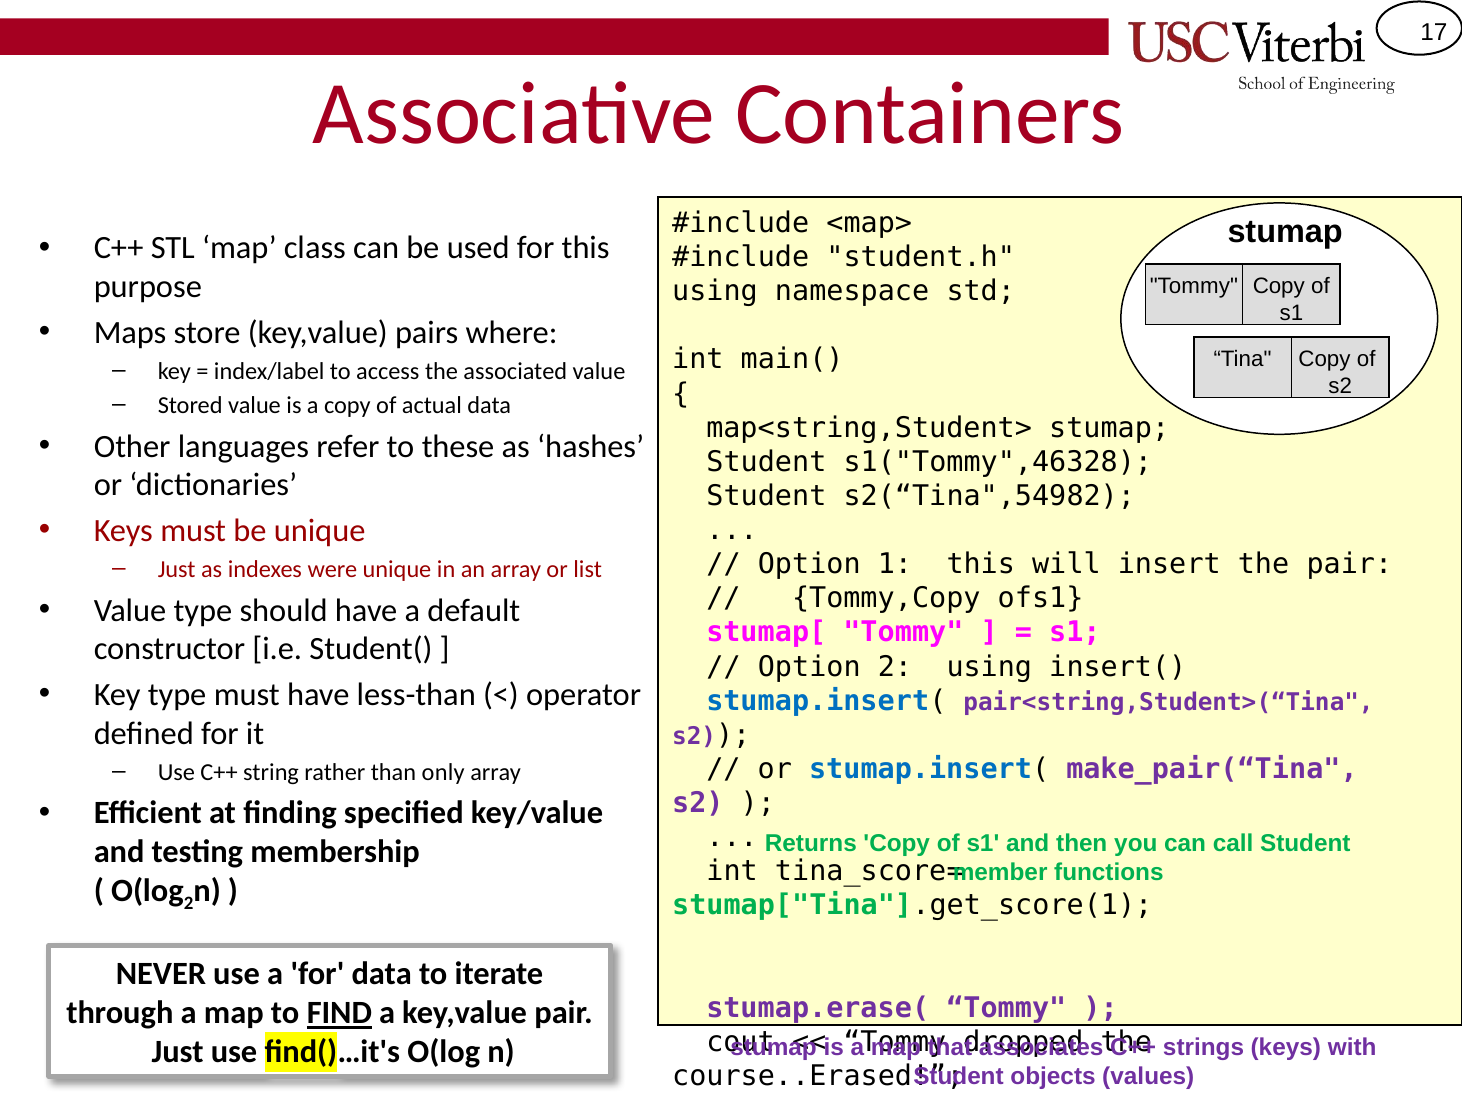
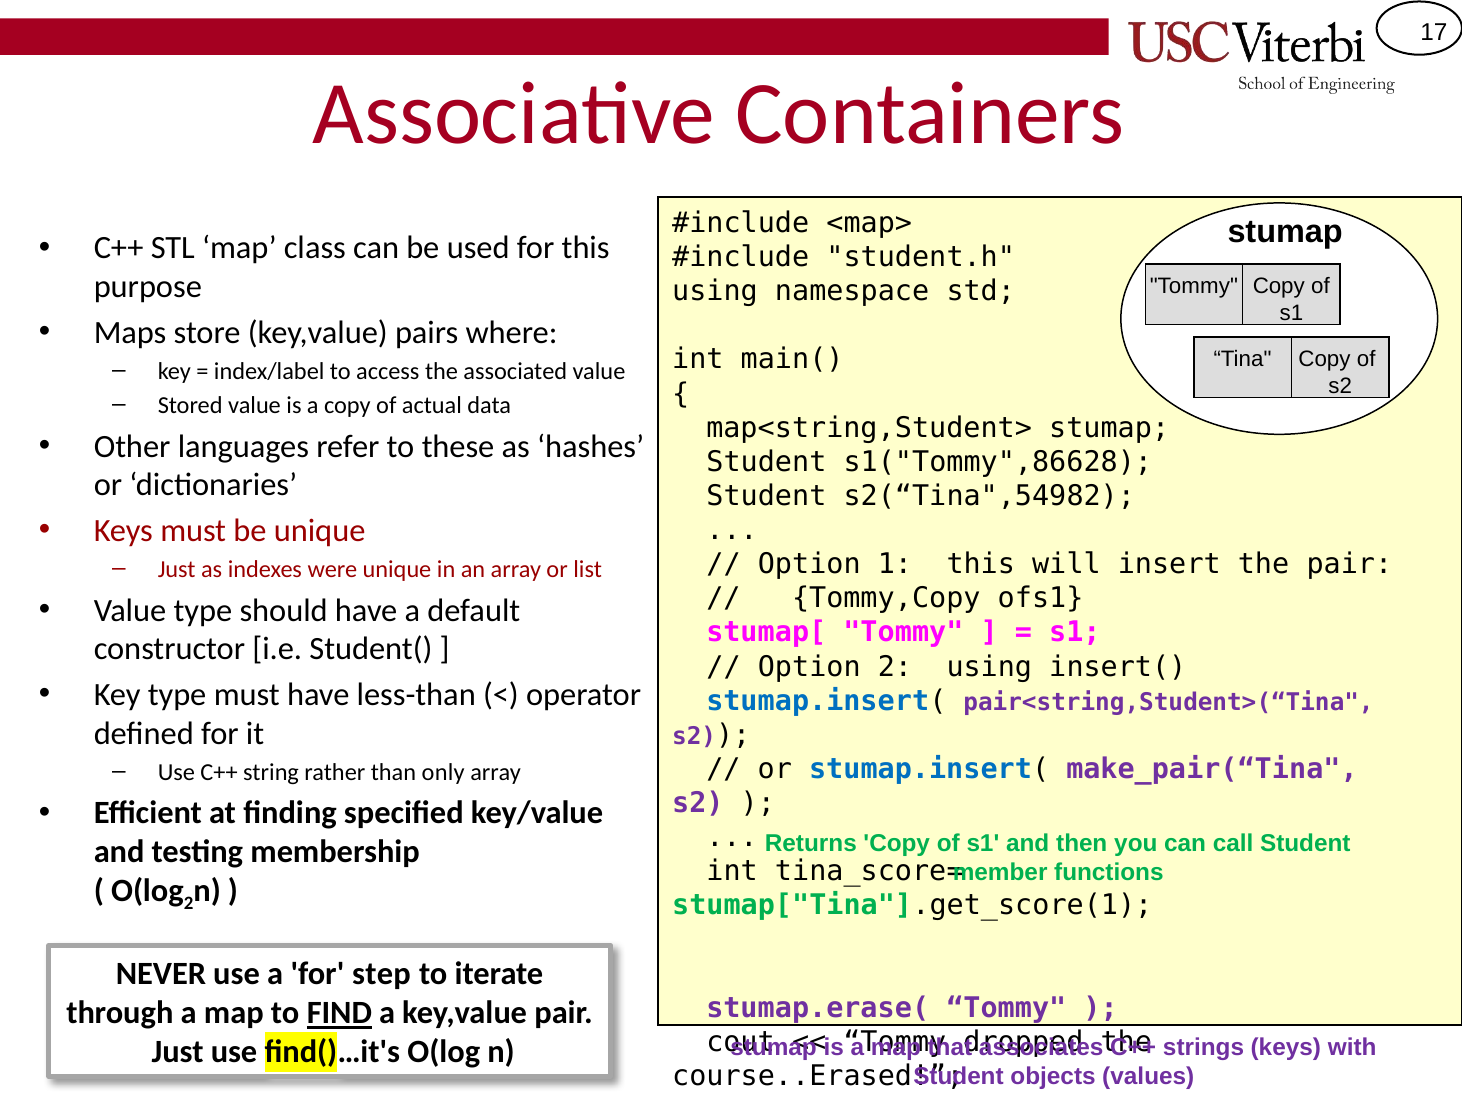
s1("Tommy",46328: s1("Tommy",46328 -> s1("Tommy",86628
for data: data -> step
